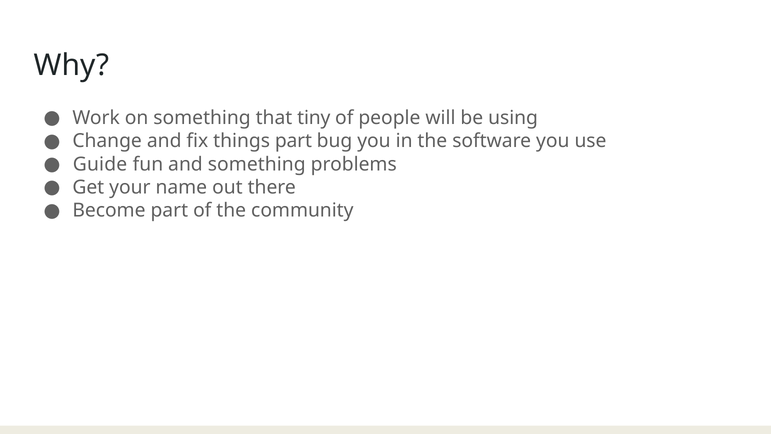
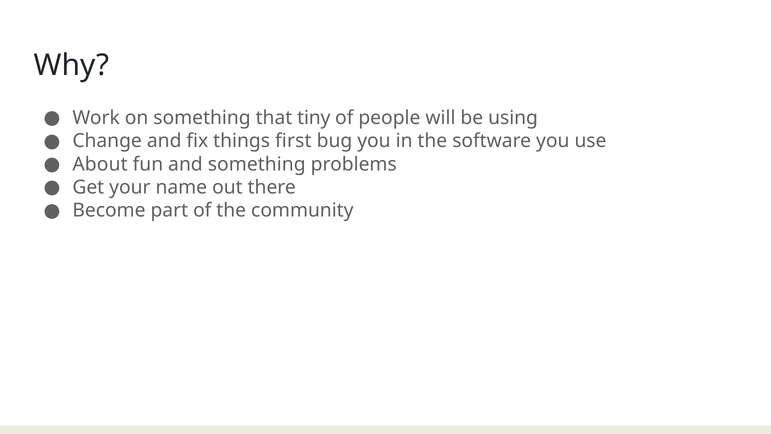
things part: part -> first
Guide: Guide -> About
